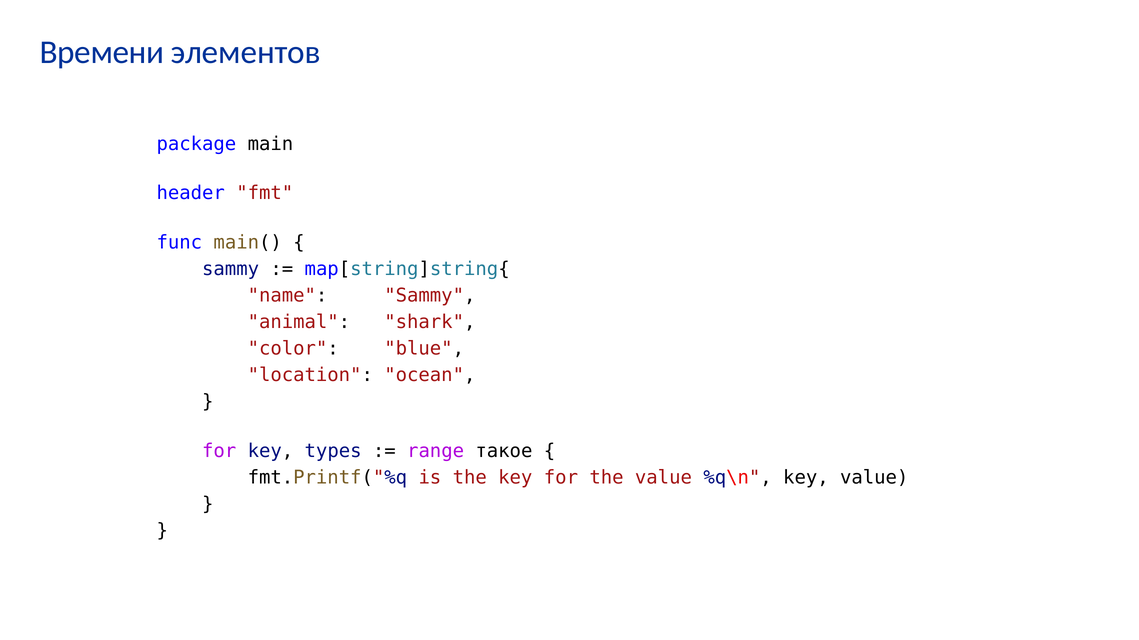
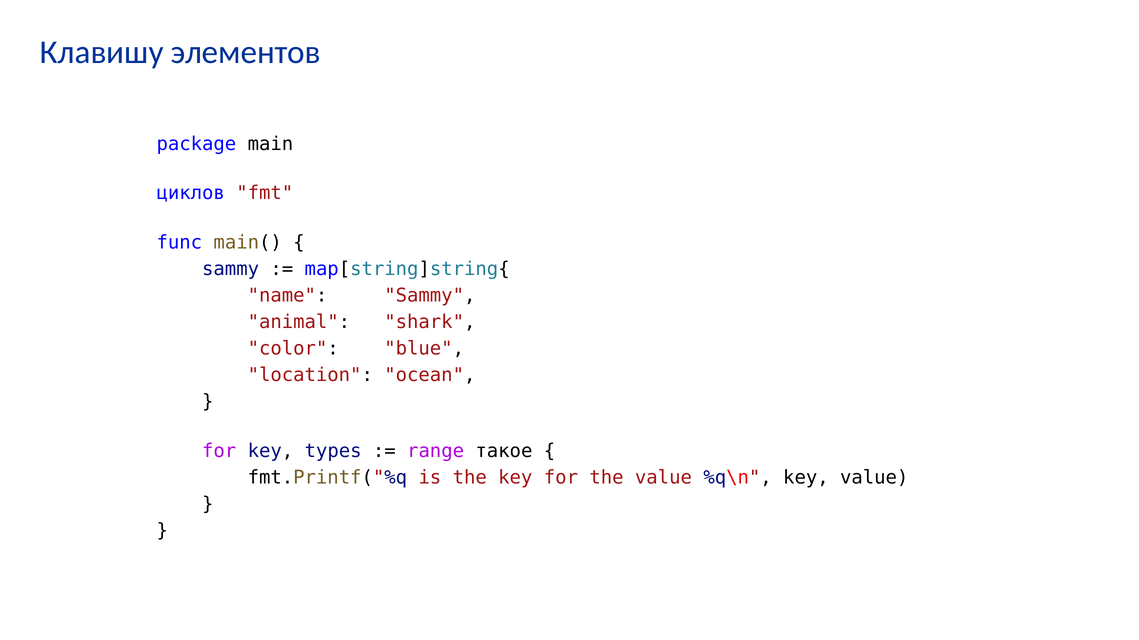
Времени: Времени -> Клавишу
header: header -> циклов
